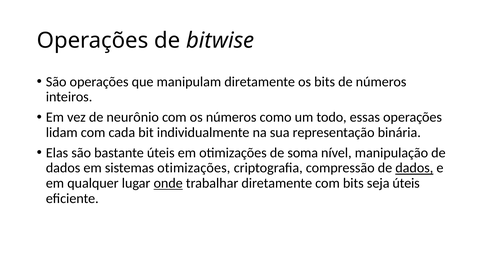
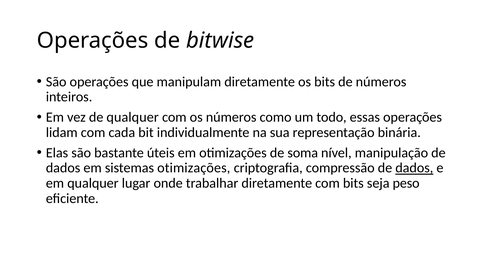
de neurônio: neurônio -> qualquer
onde underline: present -> none
seja úteis: úteis -> peso
